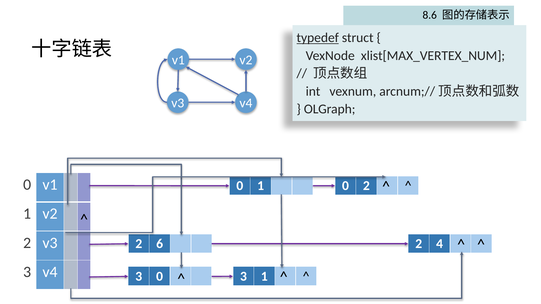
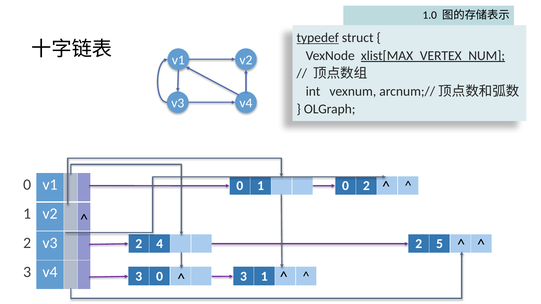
8.6: 8.6 -> 1.0
xlist[MAX_VERTEX_NUM underline: none -> present
6: 6 -> 4
4: 4 -> 5
